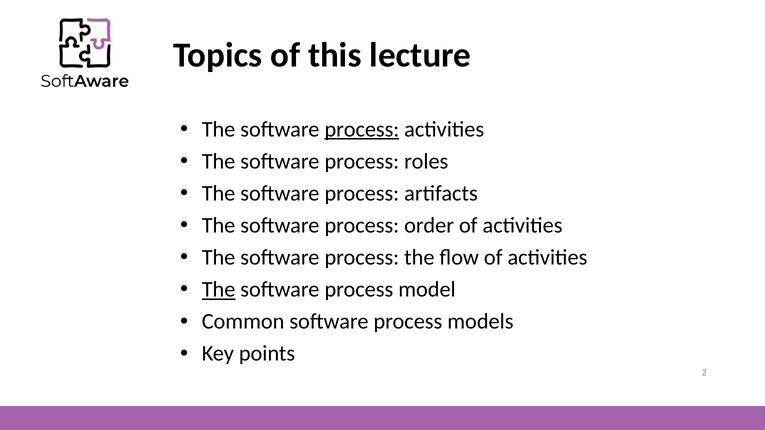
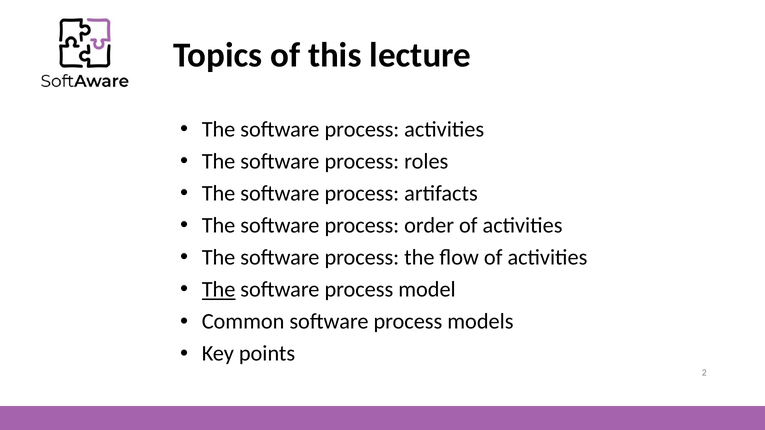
process at (362, 129) underline: present -> none
